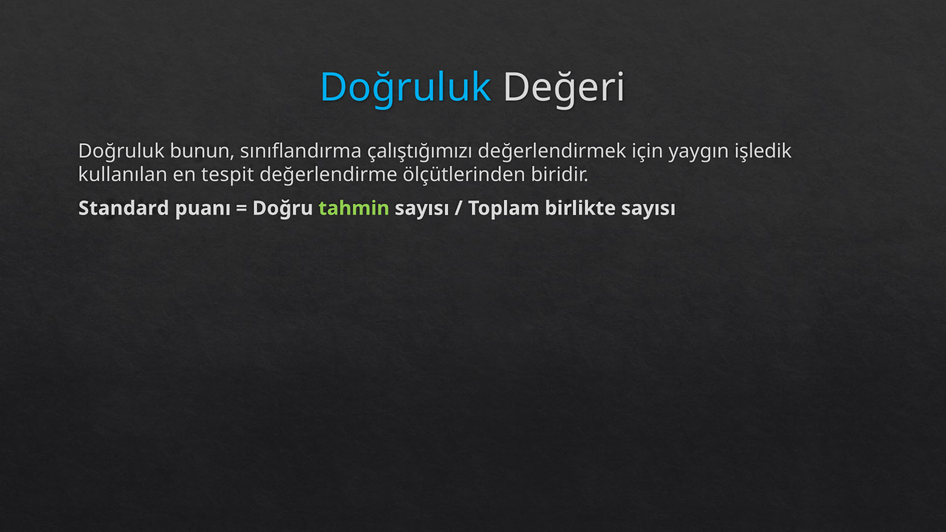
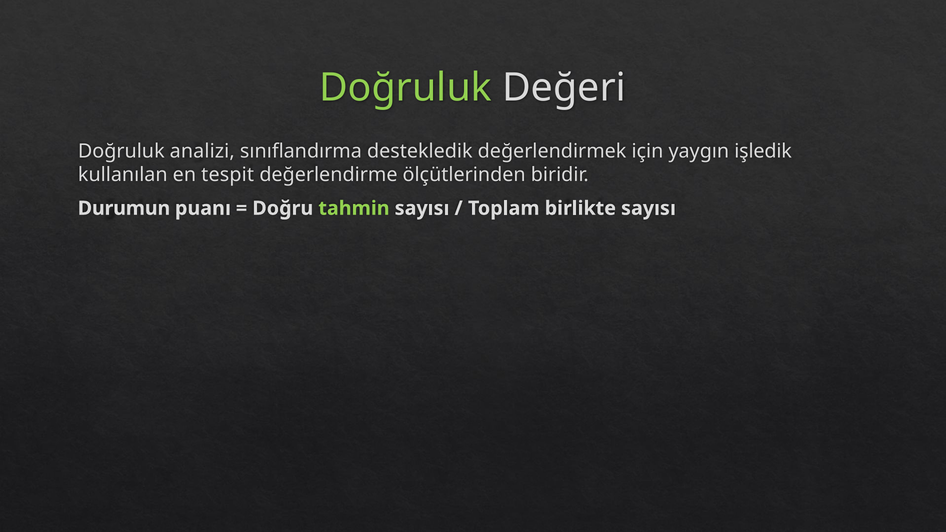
Doğruluk at (406, 88) colour: light blue -> light green
bunun: bunun -> analizi
çalıştığımızı: çalıştığımızı -> destekledik
Standard: Standard -> Durumun
